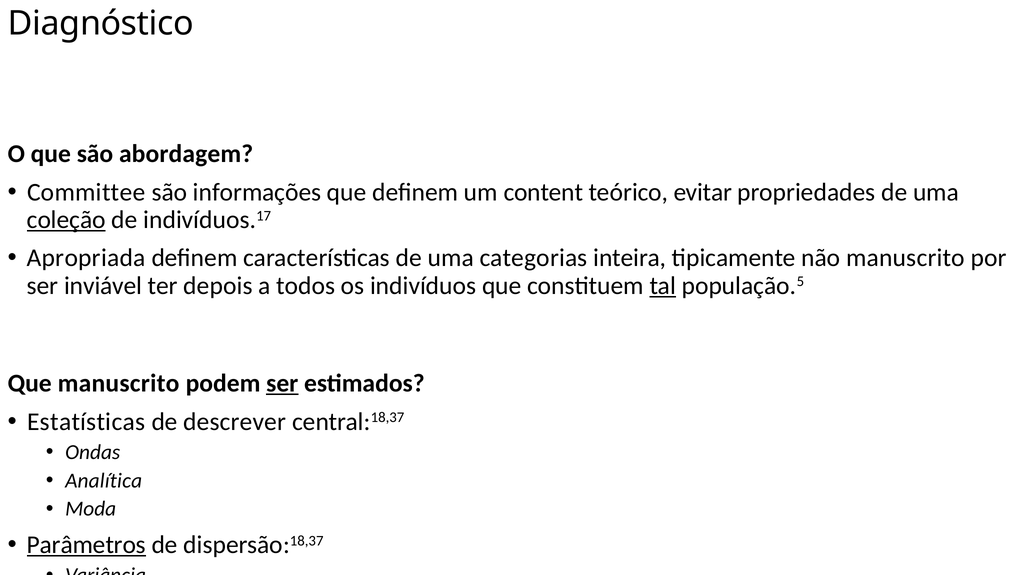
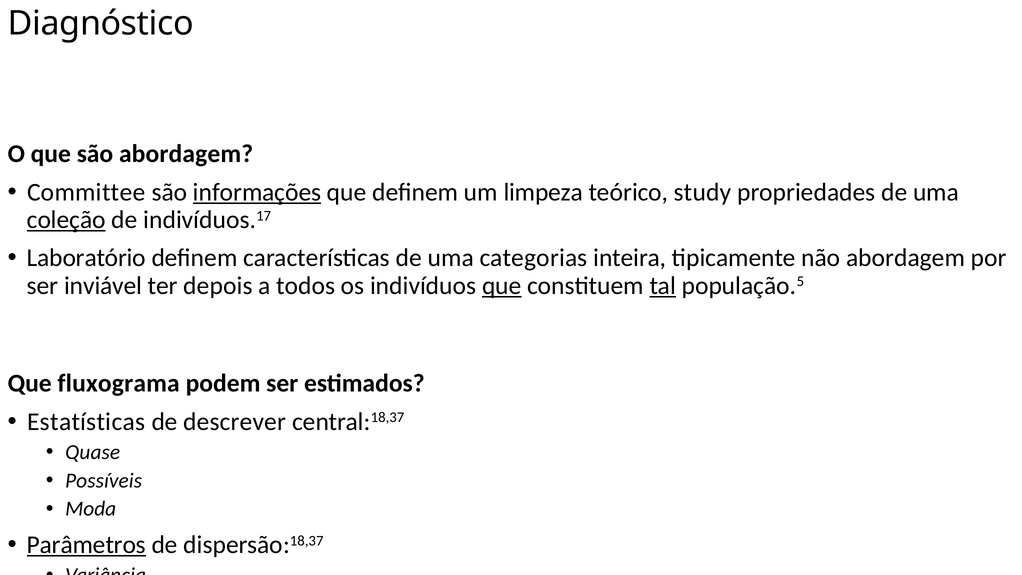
informações underline: none -> present
content: content -> limpeza
evitar: evitar -> study
Apropriada: Apropriada -> Laboratório
não manuscrito: manuscrito -> abordagem
que at (502, 286) underline: none -> present
Que manuscrito: manuscrito -> fluxograma
ser at (282, 383) underline: present -> none
Ondas: Ondas -> Quase
Analítica: Analítica -> Possíveis
